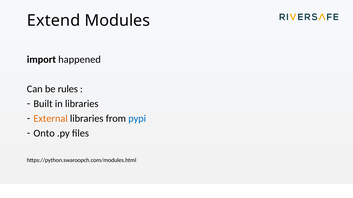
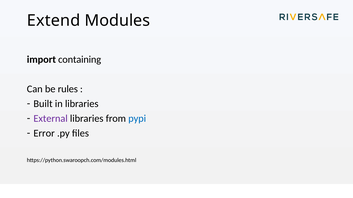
happened: happened -> containing
External colour: orange -> purple
Onto: Onto -> Error
